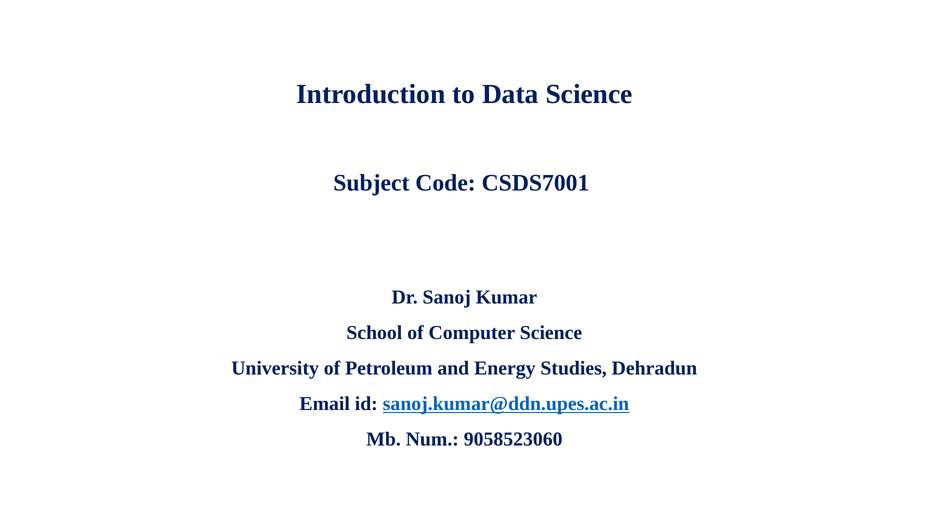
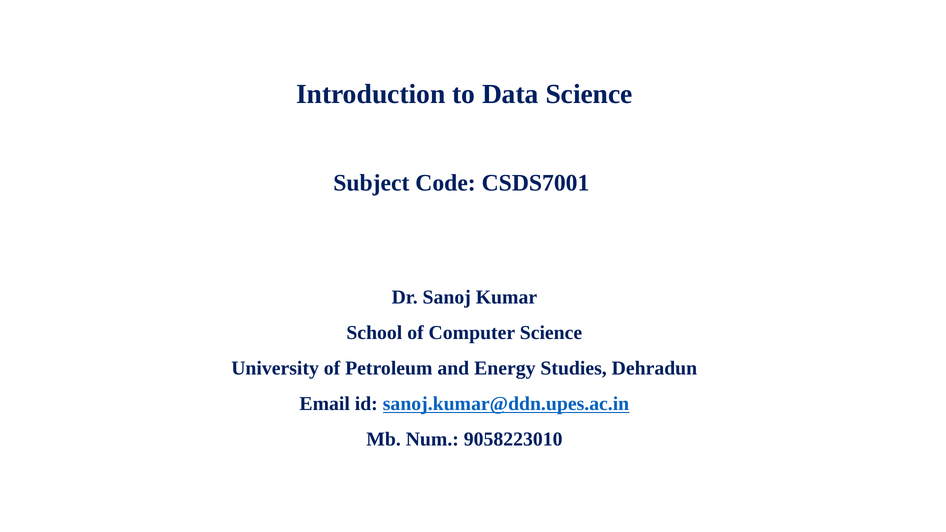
9058523060: 9058523060 -> 9058223010
